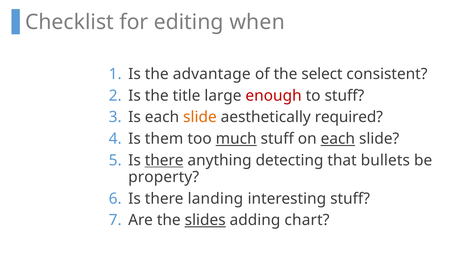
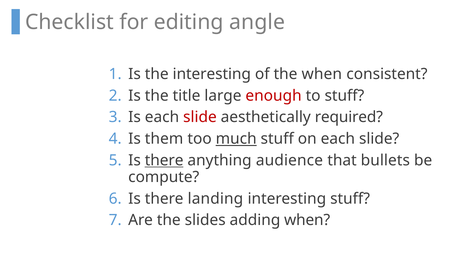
when: when -> angle
the advantage: advantage -> interesting
the select: select -> when
slide at (200, 117) colour: orange -> red
each at (338, 138) underline: present -> none
detecting: detecting -> audience
property: property -> compute
slides underline: present -> none
adding chart: chart -> when
